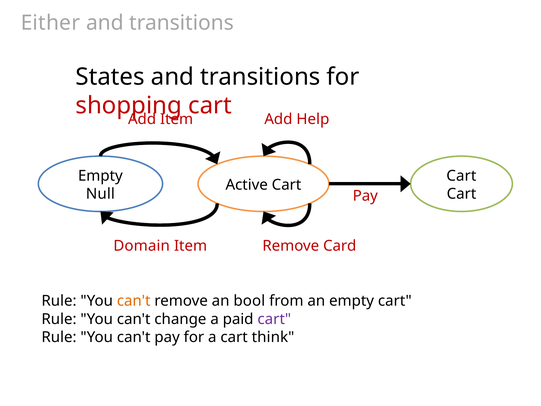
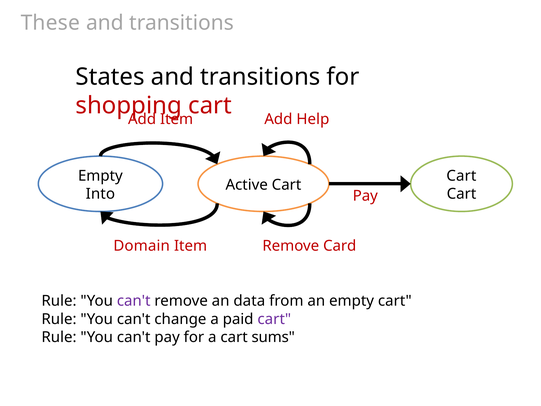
Either: Either -> These
Null: Null -> Into
can't at (134, 301) colour: orange -> purple
bool: bool -> data
think: think -> sums
